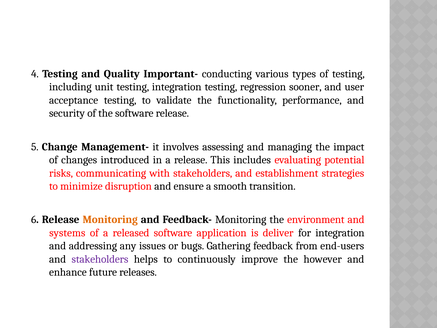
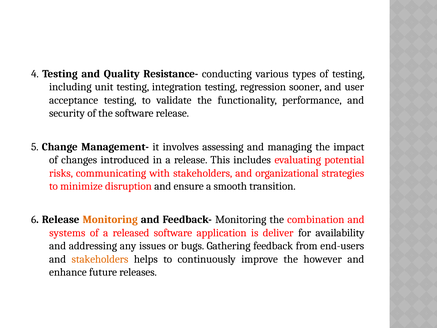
Important-: Important- -> Resistance-
establishment: establishment -> organizational
environment: environment -> combination
for integration: integration -> availability
stakeholders at (100, 259) colour: purple -> orange
